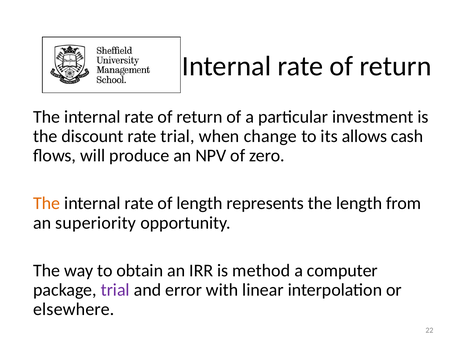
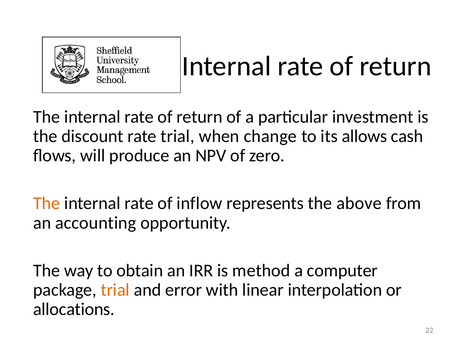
of length: length -> inflow
the length: length -> above
superiority: superiority -> accounting
trial at (115, 290) colour: purple -> orange
elsewhere: elsewhere -> allocations
